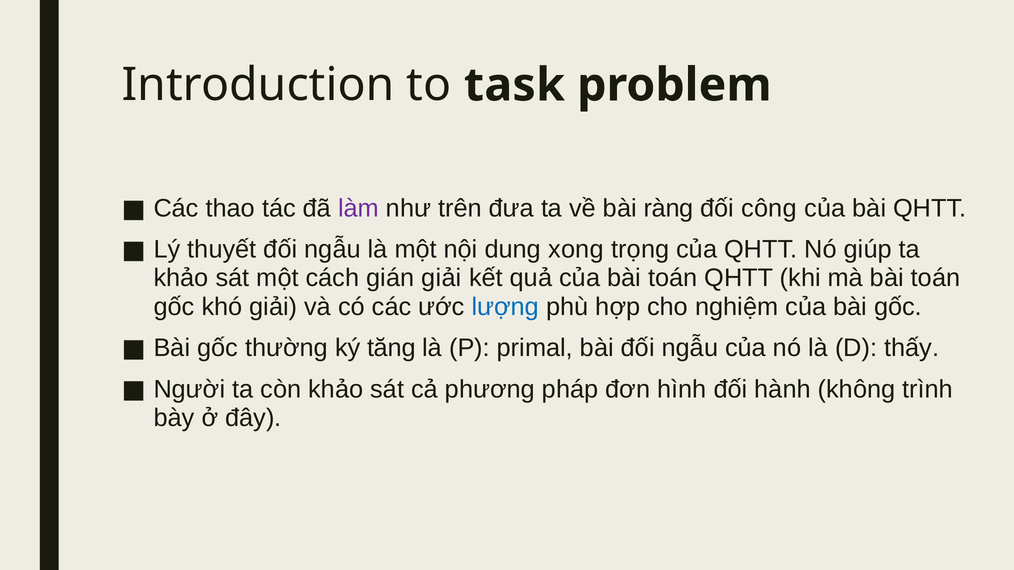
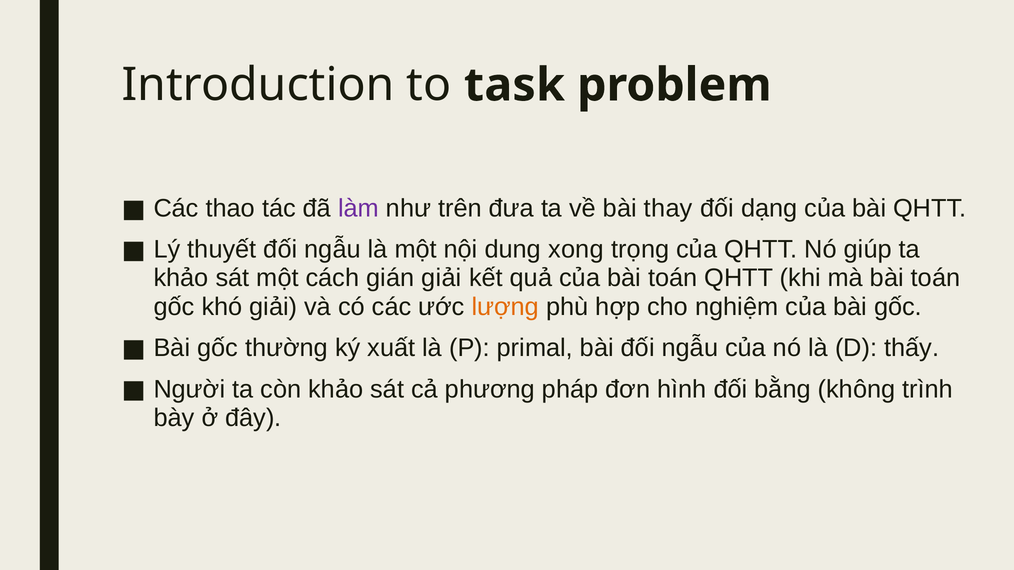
ràng: ràng -> thay
công: công -> dạng
lượng colour: blue -> orange
tăng: tăng -> xuất
hành: hành -> bằng
